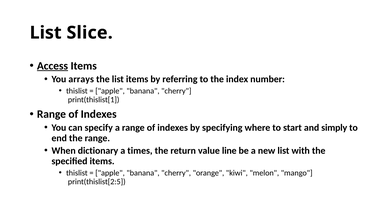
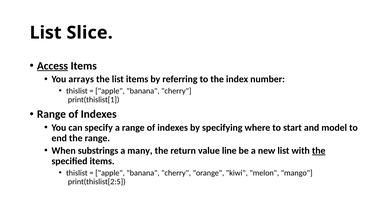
simply: simply -> model
dictionary: dictionary -> substrings
times: times -> many
the at (319, 151) underline: none -> present
